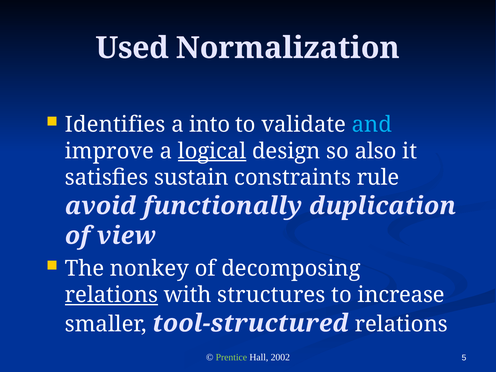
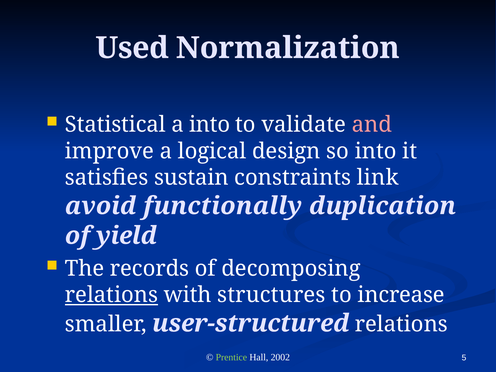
Identifies: Identifies -> Statistical
and colour: light blue -> pink
logical underline: present -> none
so also: also -> into
rule: rule -> link
view: view -> yield
nonkey: nonkey -> records
tool-structured: tool-structured -> user-structured
